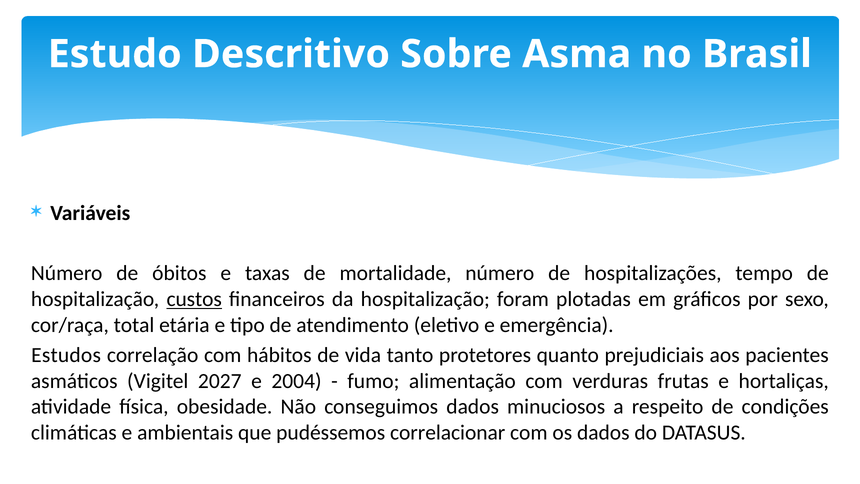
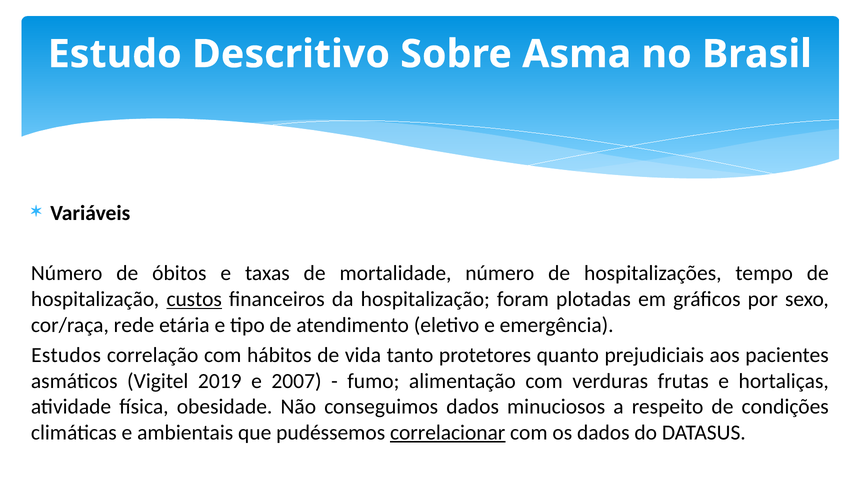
total: total -> rede
2027: 2027 -> 2019
2004: 2004 -> 2007
correlacionar underline: none -> present
